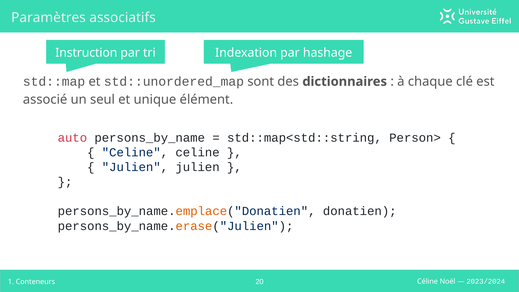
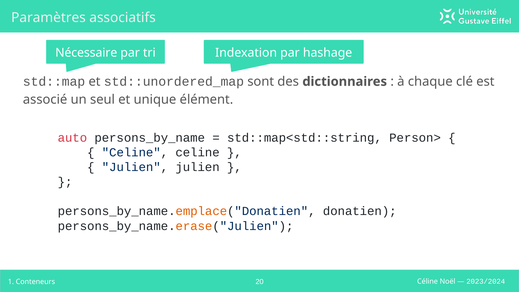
Instruction: Instruction -> Nécessaire
